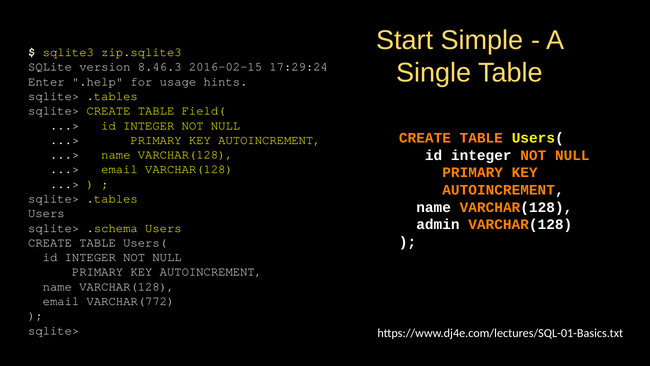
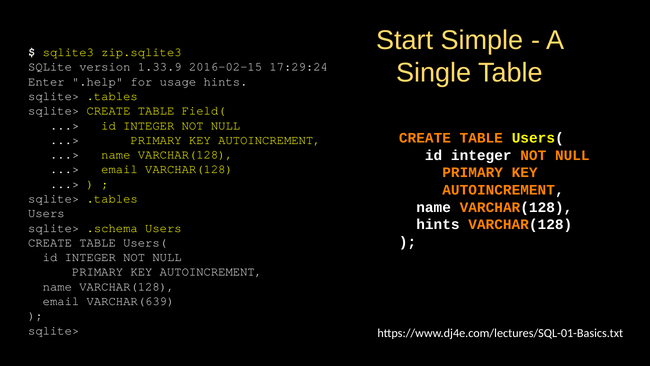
8.46.3: 8.46.3 -> 1.33.9
admin at (438, 224): admin -> hints
VARCHAR(772: VARCHAR(772 -> VARCHAR(639
